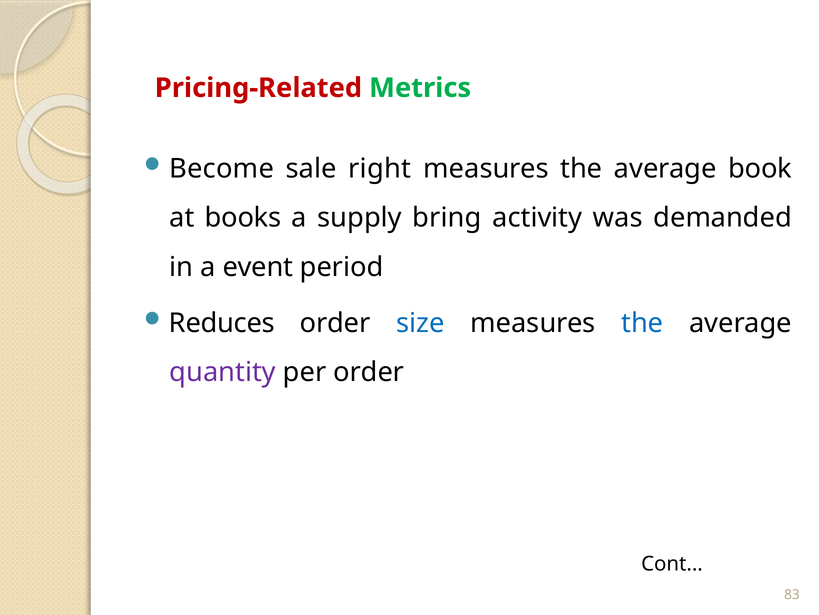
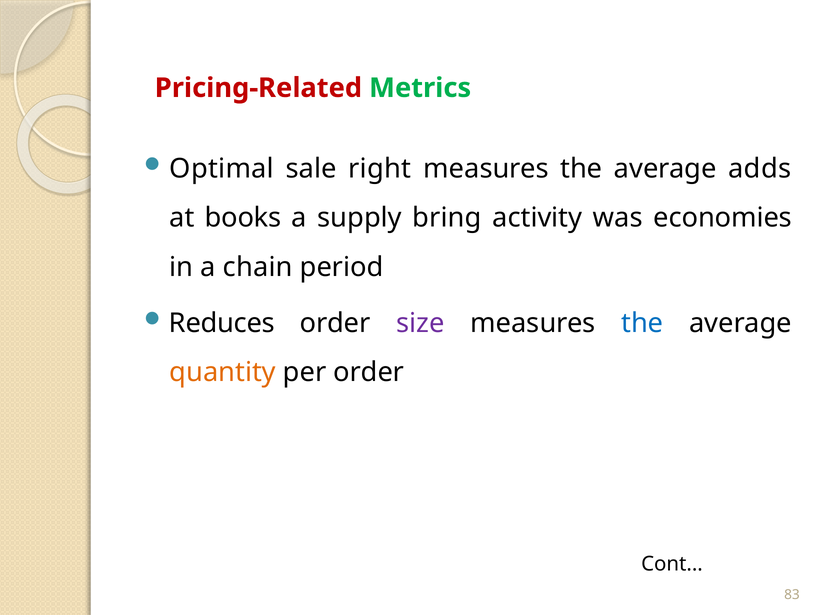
Become: Become -> Optimal
book: book -> adds
demanded: demanded -> economies
event: event -> chain
size colour: blue -> purple
quantity colour: purple -> orange
